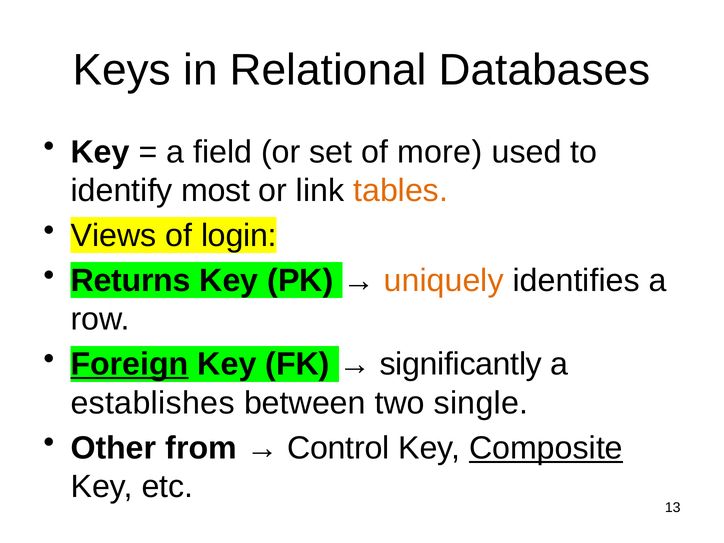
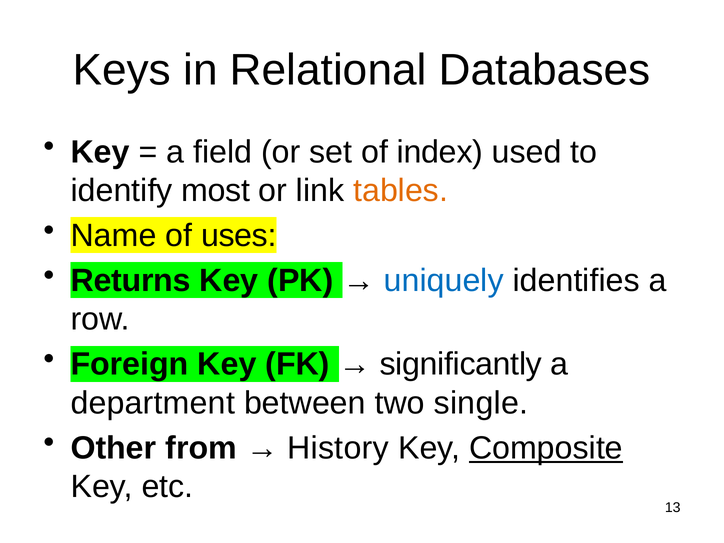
more: more -> index
Views: Views -> Name
login: login -> uses
uniquely colour: orange -> blue
Foreign underline: present -> none
establishes: establishes -> department
Control: Control -> History
